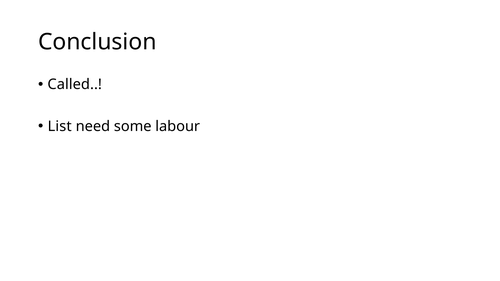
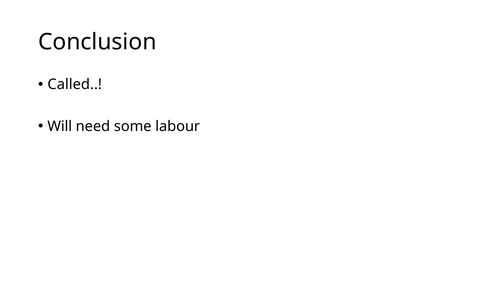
List: List -> Will
